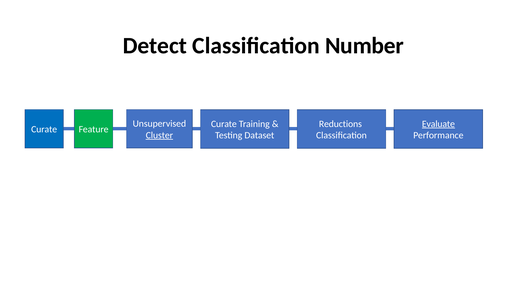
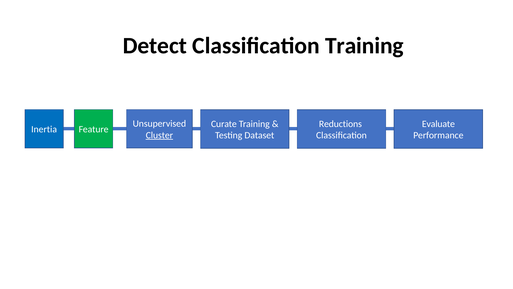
Classification Number: Number -> Training
Evaluate underline: present -> none
Curate at (44, 129): Curate -> Inertia
